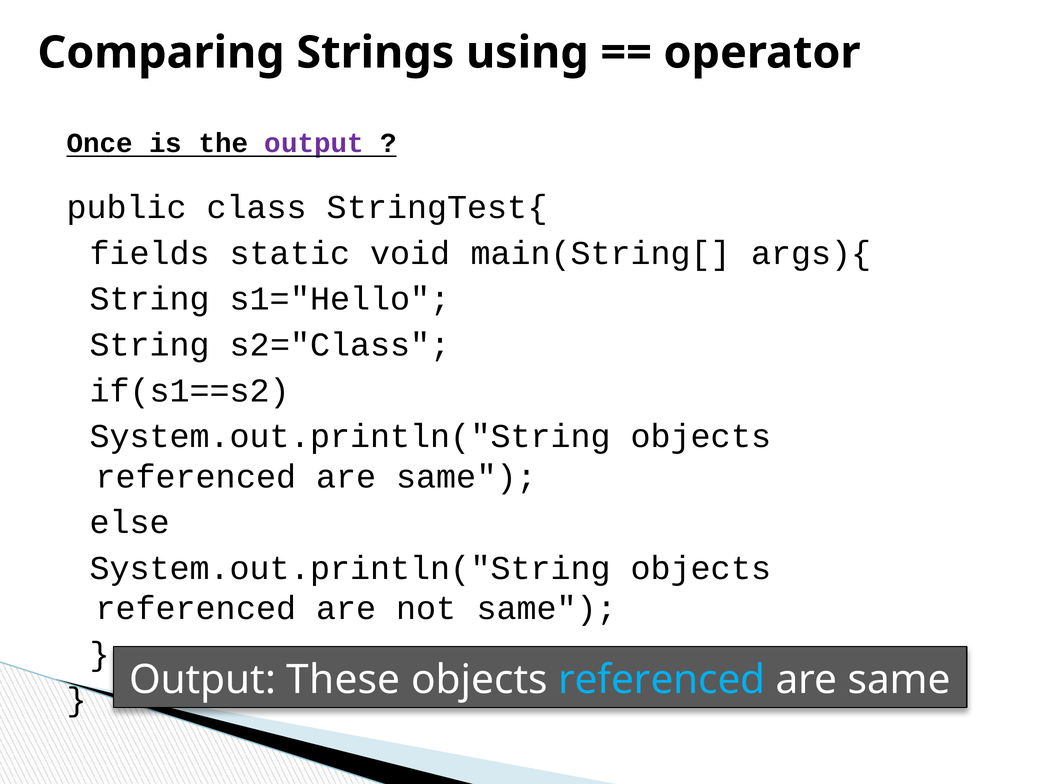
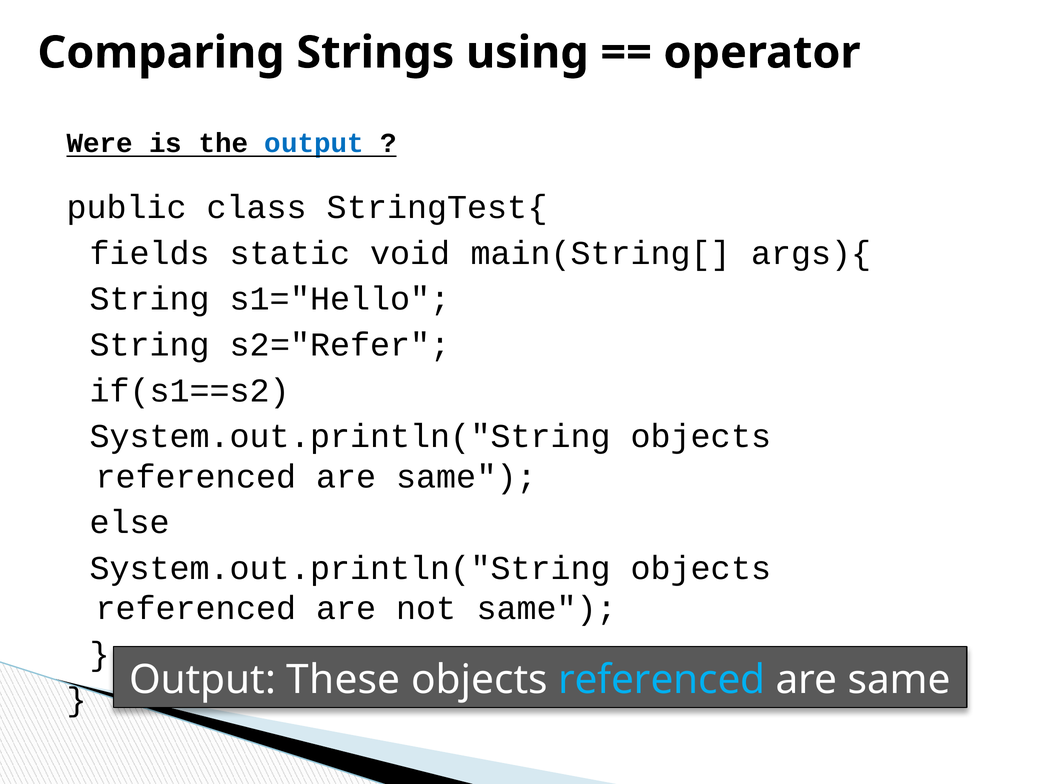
Once: Once -> Were
output at (314, 143) colour: purple -> blue
s2="Class: s2="Class -> s2="Refer
